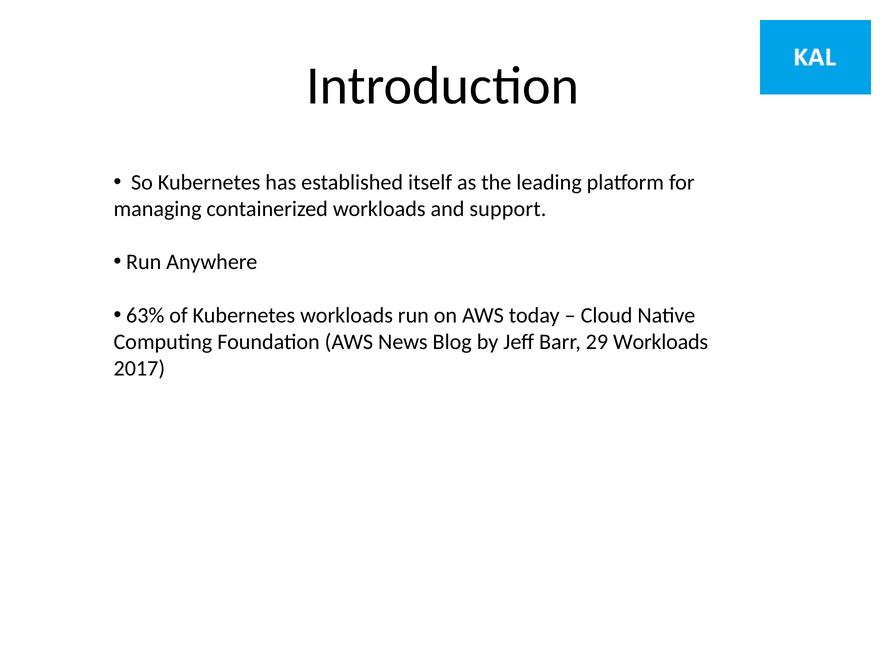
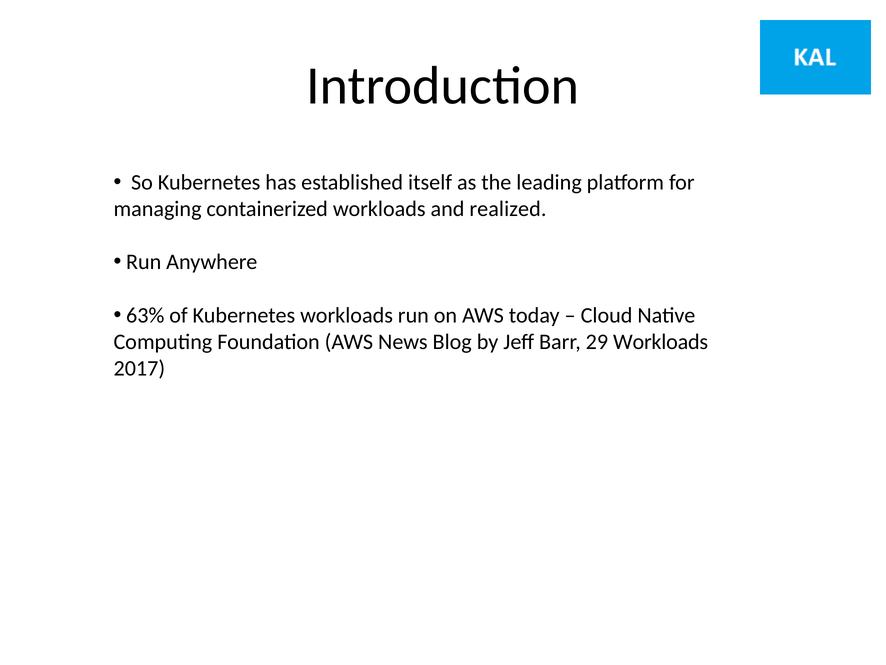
support: support -> realized
